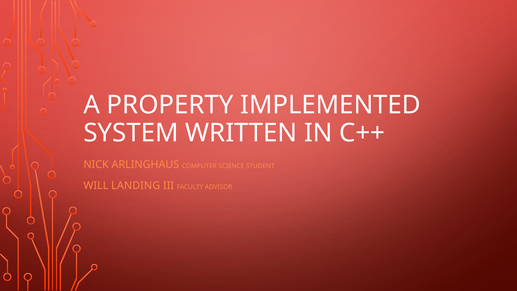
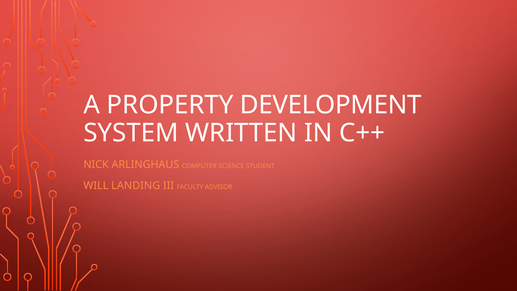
IMPLEMENTED: IMPLEMENTED -> DEVELOPMENT
